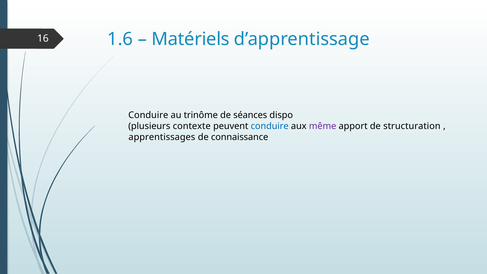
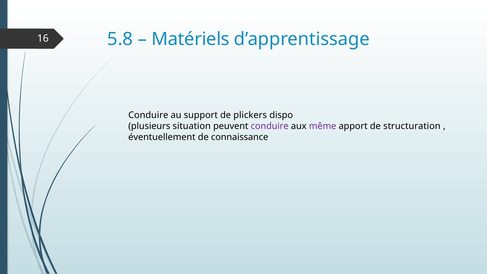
1.6: 1.6 -> 5.8
trinôme: trinôme -> support
séances: séances -> plickers
contexte: contexte -> situation
conduire at (270, 126) colour: blue -> purple
apprentissages: apprentissages -> éventuellement
